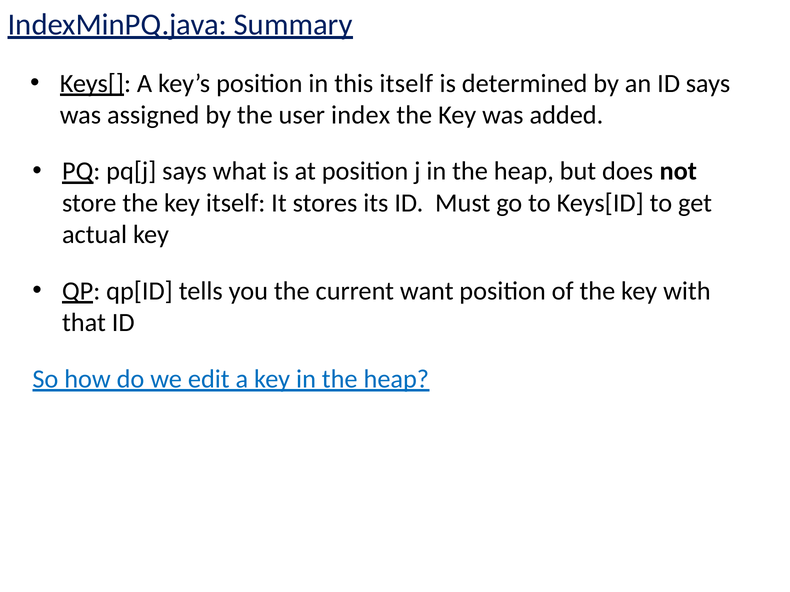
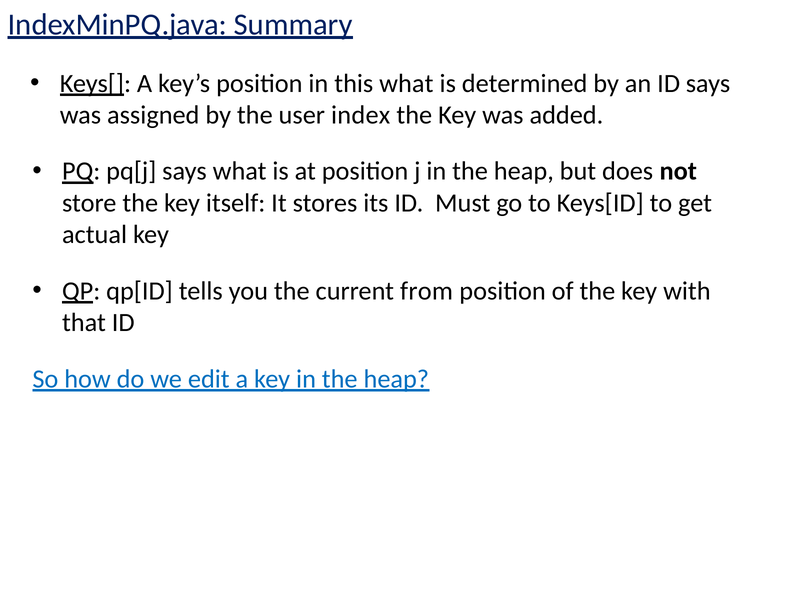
this itself: itself -> what
want: want -> from
